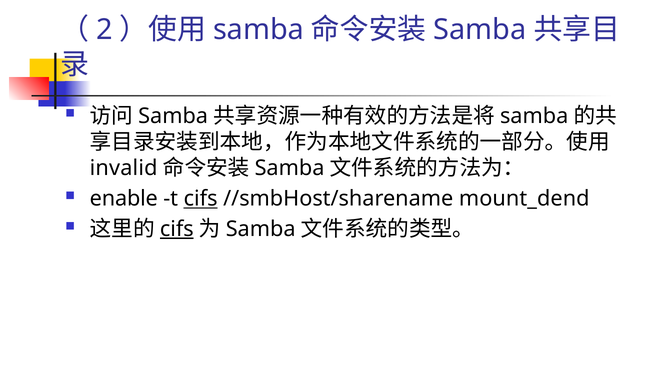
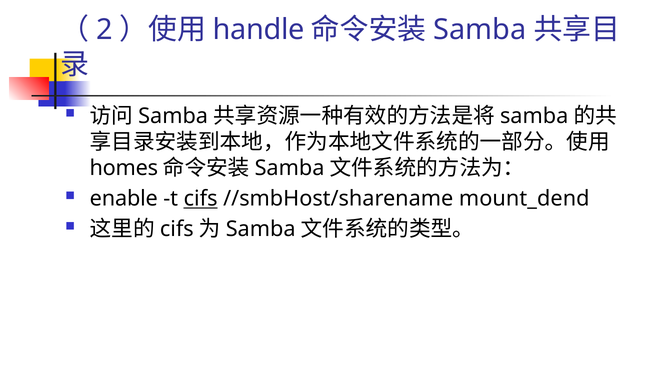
samba at (259, 30): samba -> handle
invalid: invalid -> homes
cifs at (177, 229) underline: present -> none
